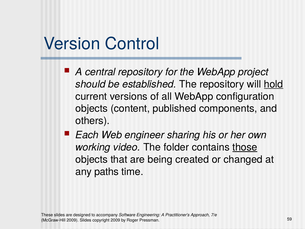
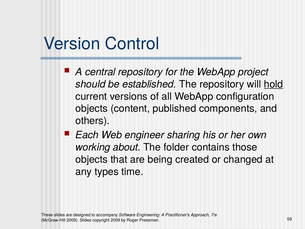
video: video -> about
those underline: present -> none
paths: paths -> types
